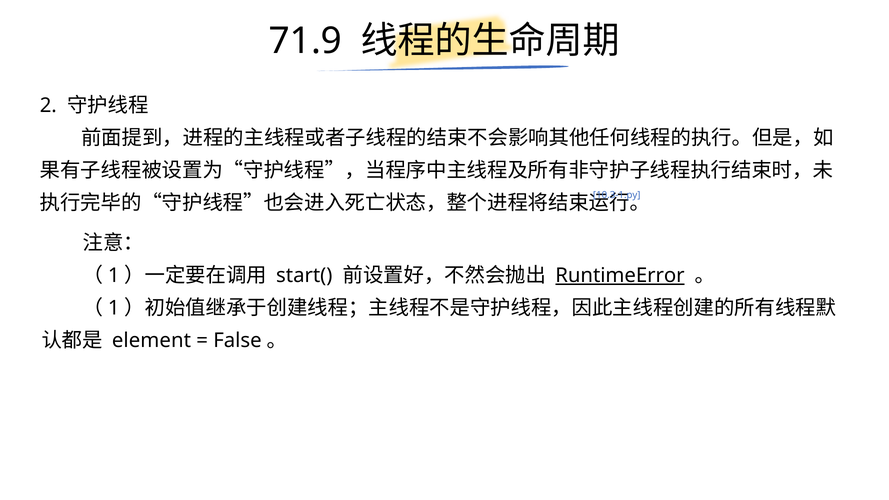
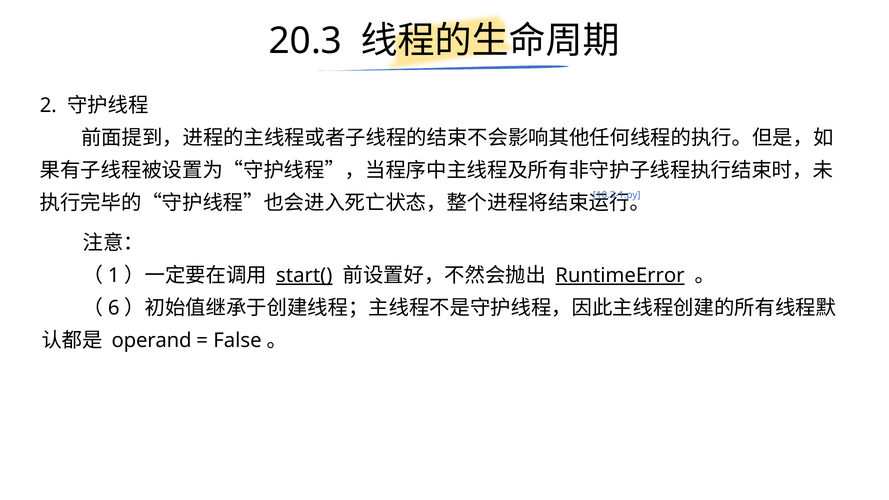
71.9: 71.9 -> 20.3
start( underline: none -> present
1 at (114, 308): 1 -> 6
element: element -> operand
